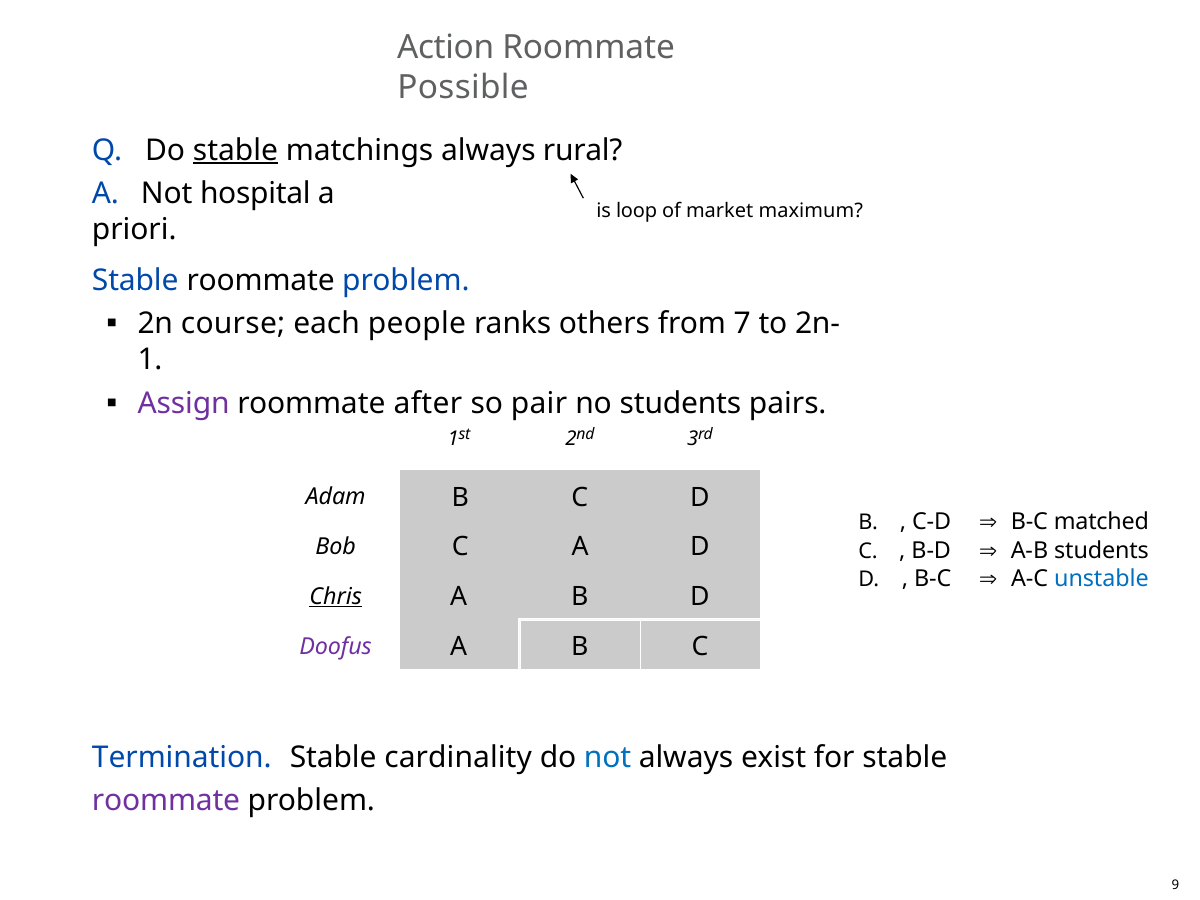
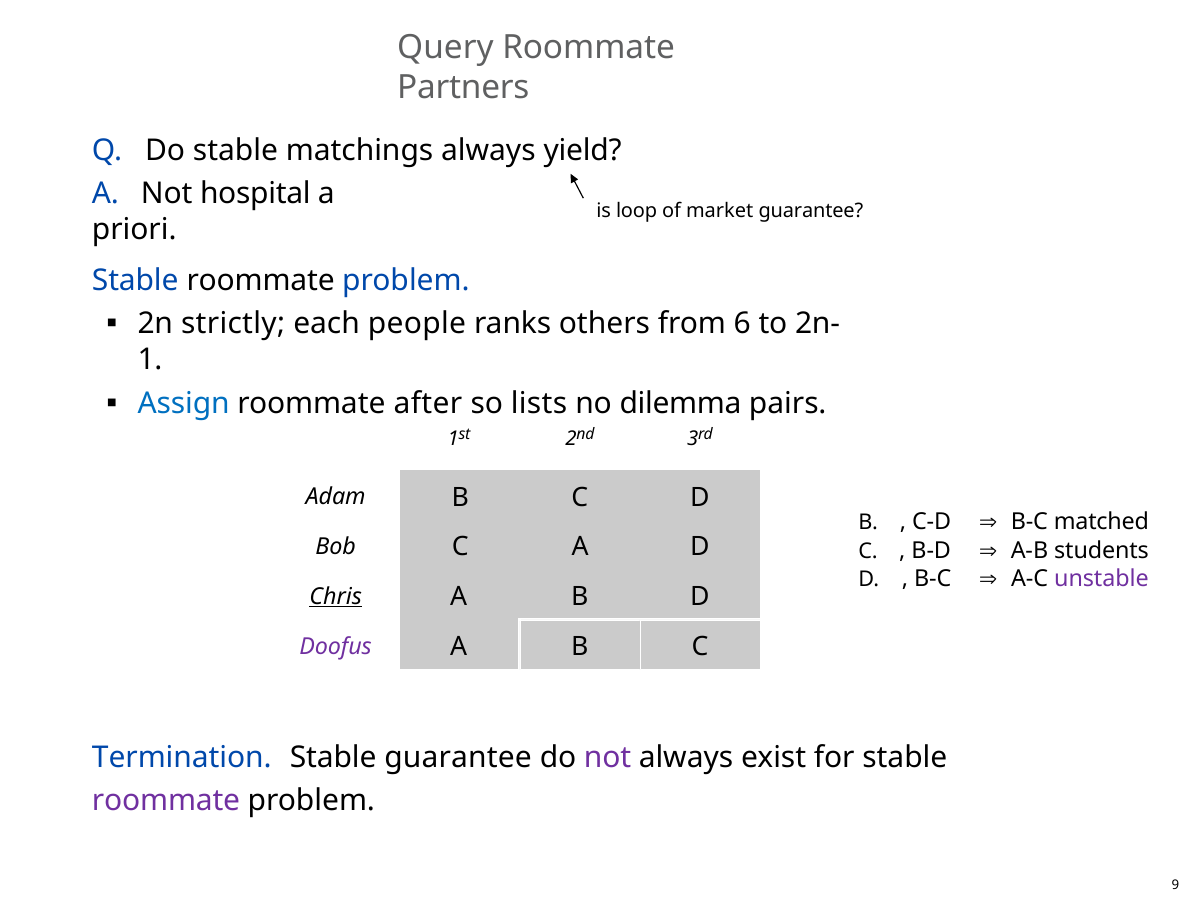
Action: Action -> Query
Possible: Possible -> Partners
stable at (236, 150) underline: present -> none
rural: rural -> yield
market maximum: maximum -> guarantee
course: course -> strictly
7: 7 -> 6
Assign colour: purple -> blue
pair: pair -> lists
no students: students -> dilemma
unstable colour: blue -> purple
Stable cardinality: cardinality -> guarantee
not at (608, 757) colour: blue -> purple
